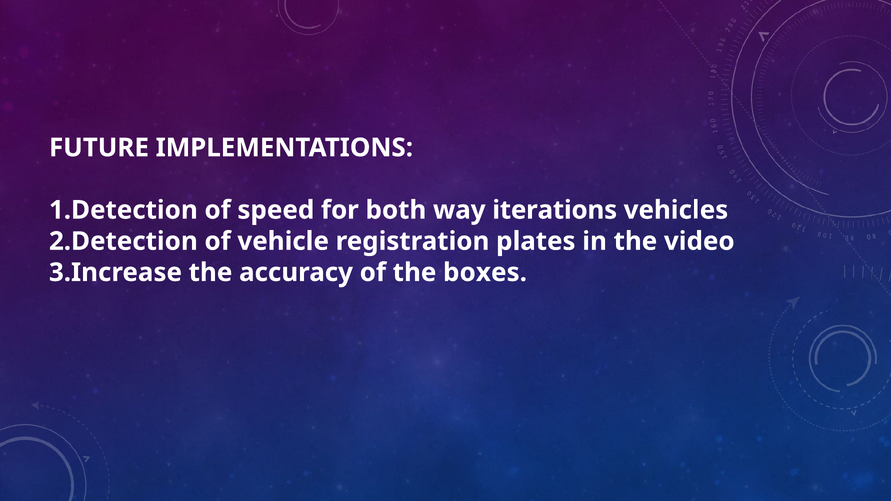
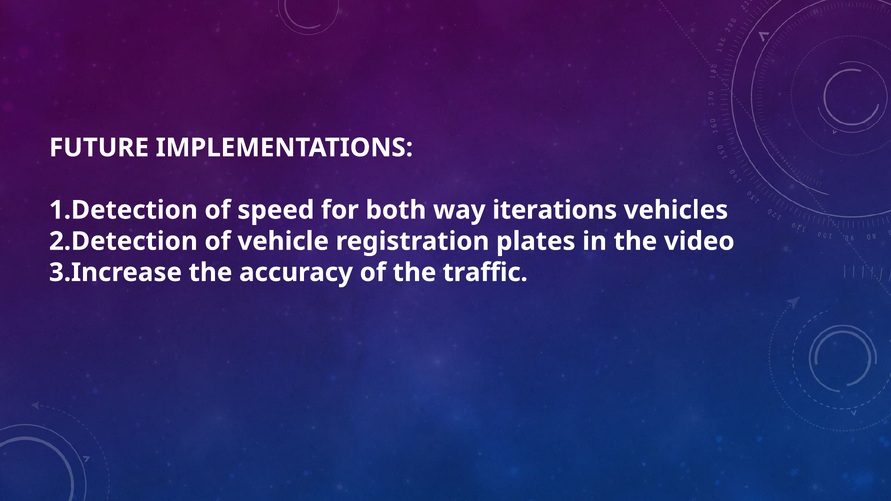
boxes: boxes -> traffic
